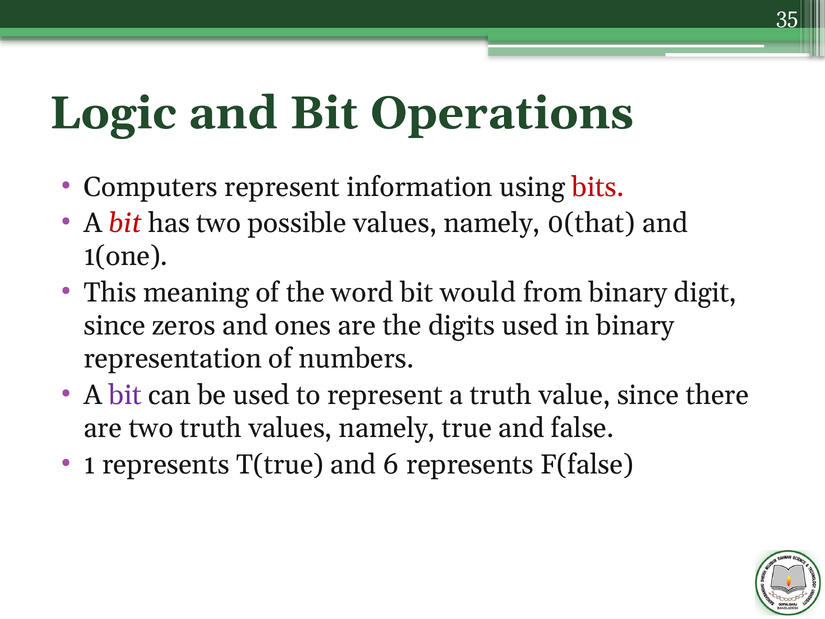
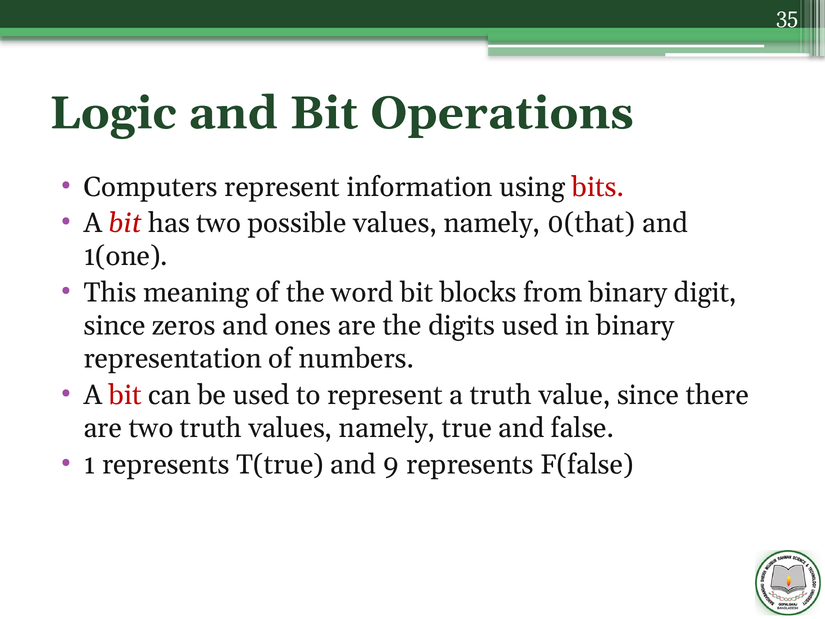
would: would -> blocks
bit at (125, 395) colour: purple -> red
6: 6 -> 9
